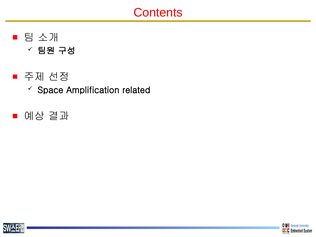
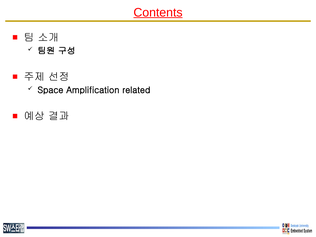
Contents underline: none -> present
